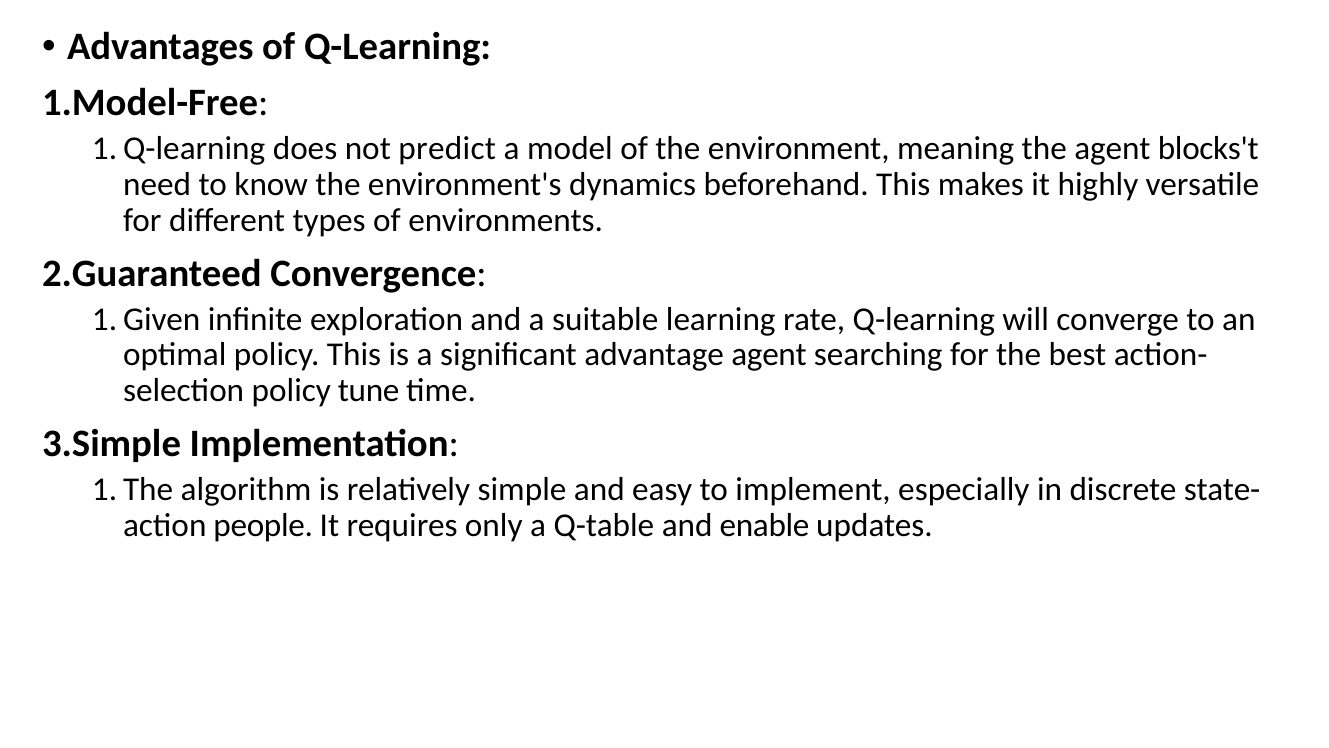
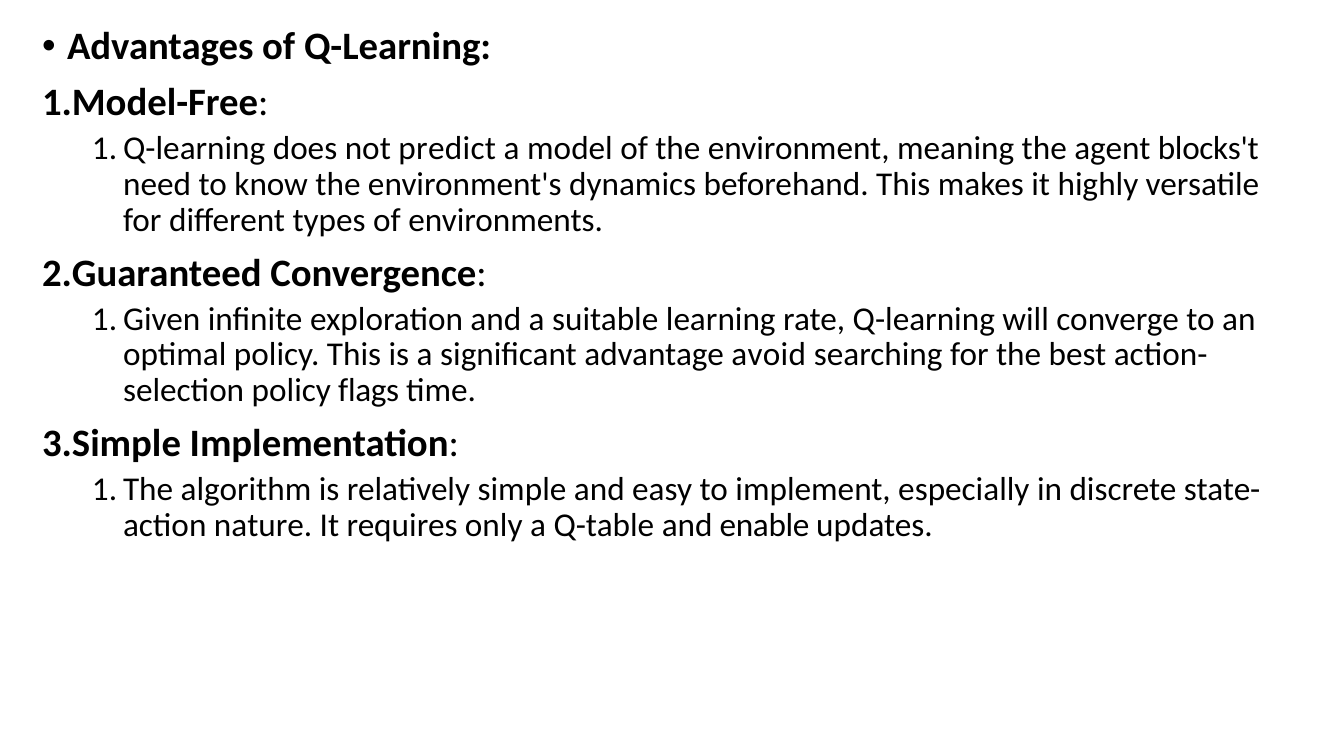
advantage agent: agent -> avoid
tune: tune -> flags
people: people -> nature
